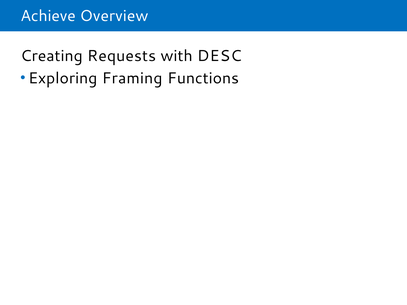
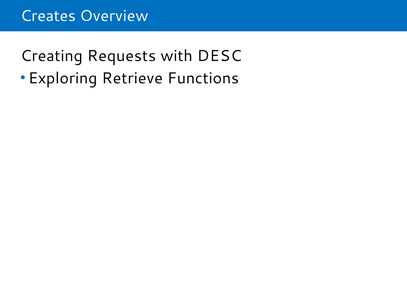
Achieve: Achieve -> Creates
Framing: Framing -> Retrieve
